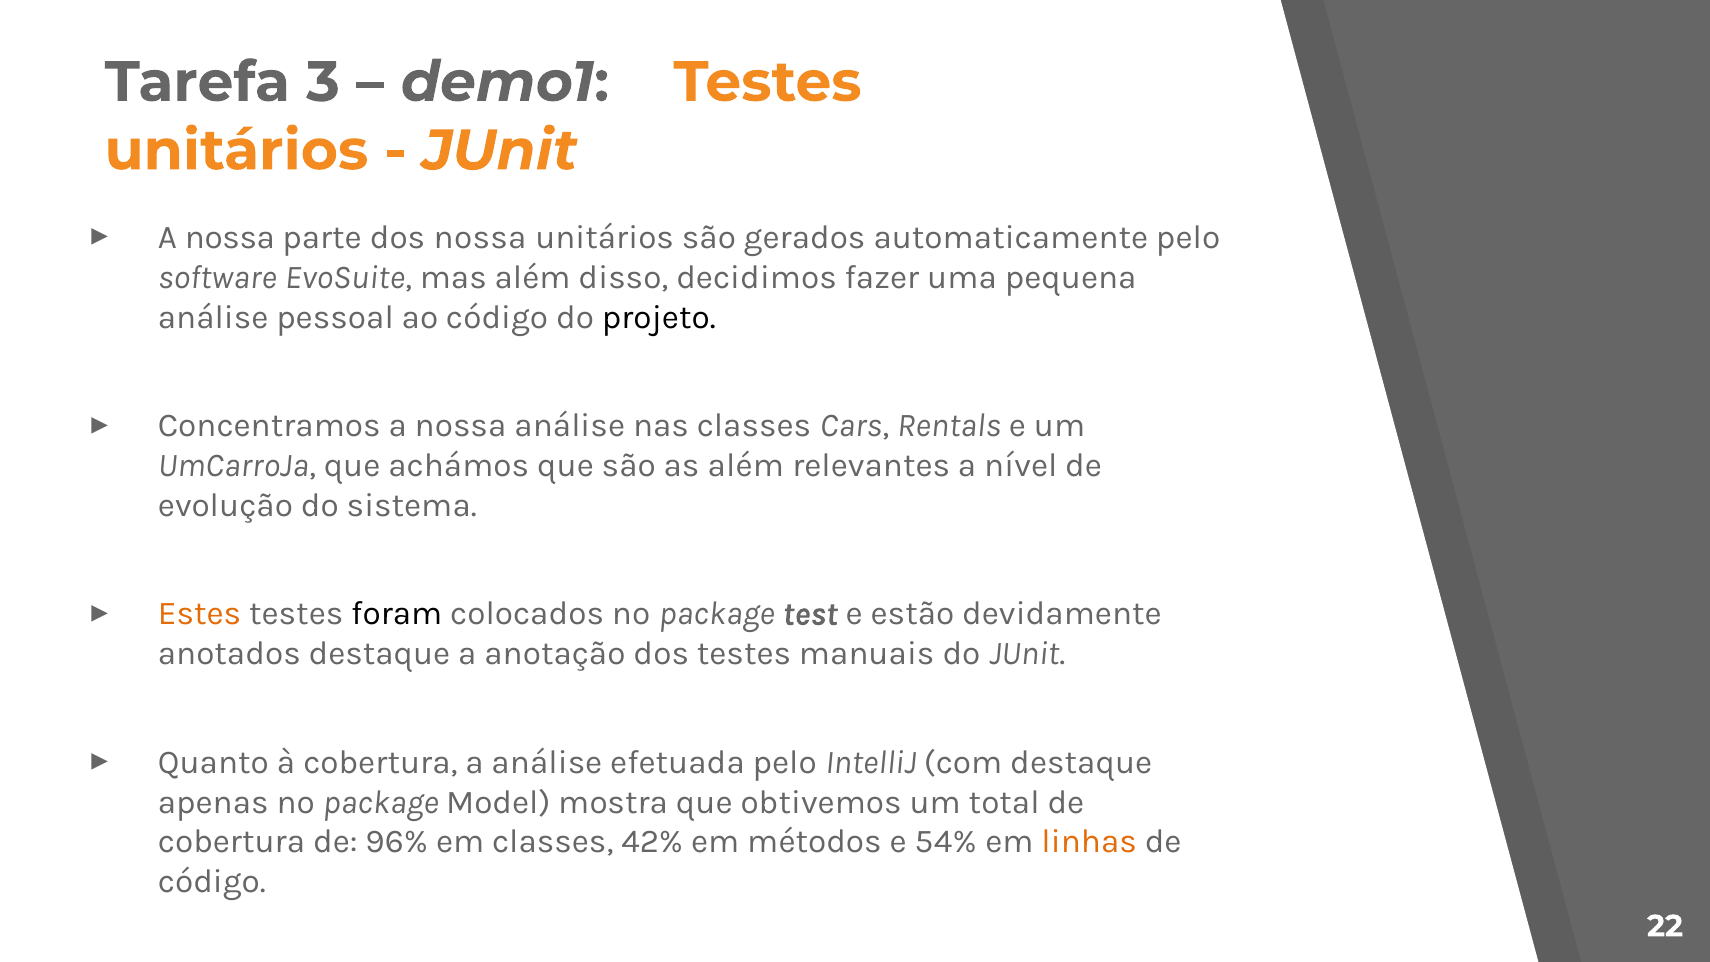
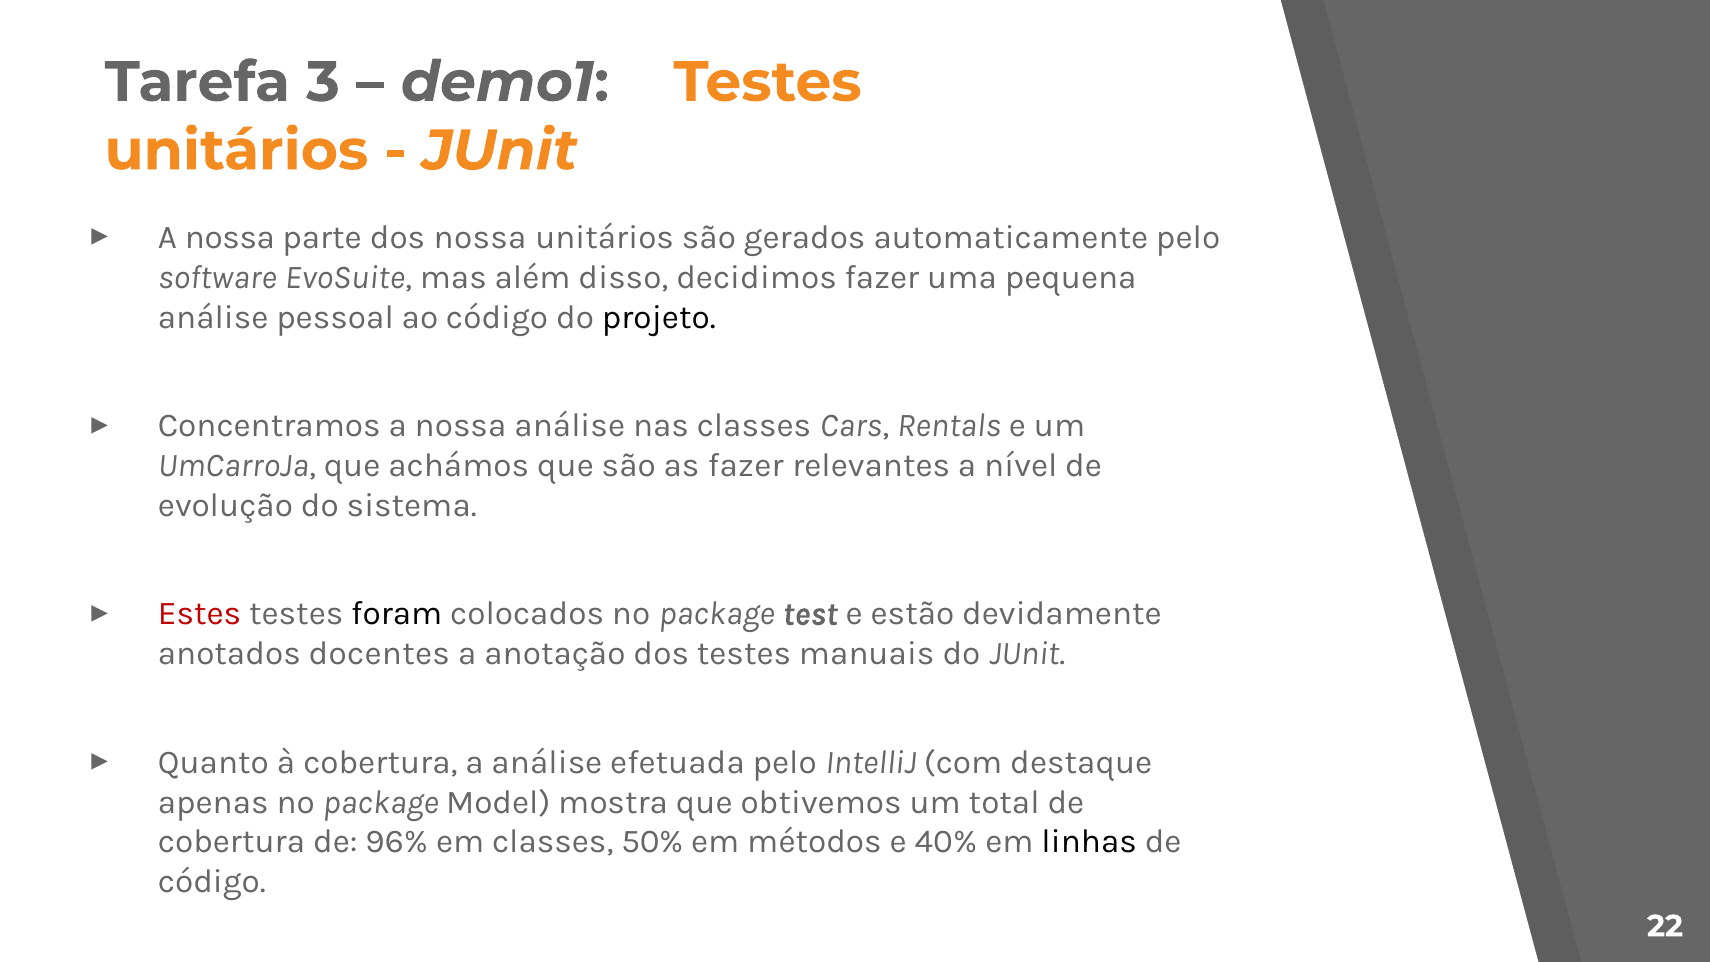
as além: além -> fazer
Estes colour: orange -> red
anotados destaque: destaque -> docentes
42%: 42% -> 50%
54%: 54% -> 40%
linhas colour: orange -> black
